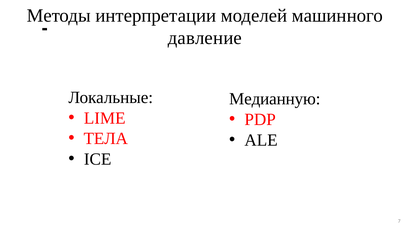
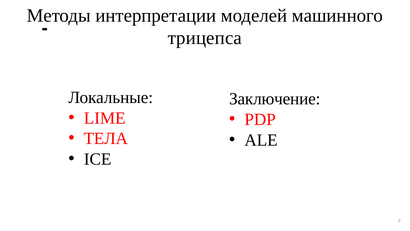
давление: давление -> трицепса
Медианную: Медианную -> Заключение
